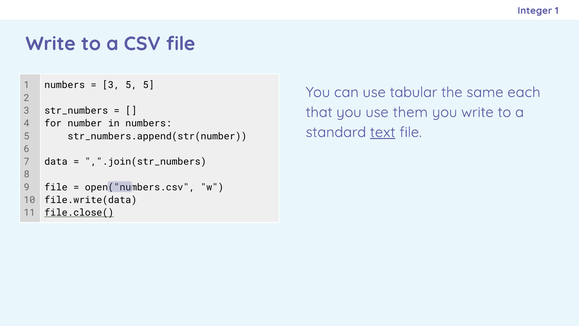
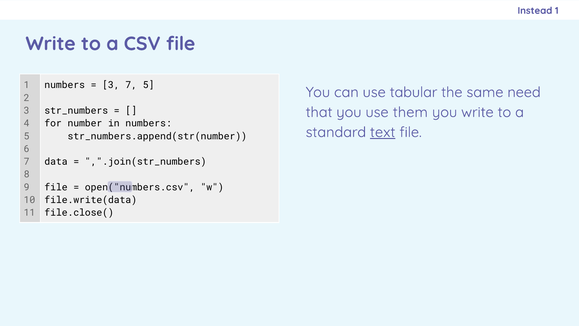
Integer: Integer -> Instead
3 5: 5 -> 7
each: each -> need
file.close( underline: present -> none
